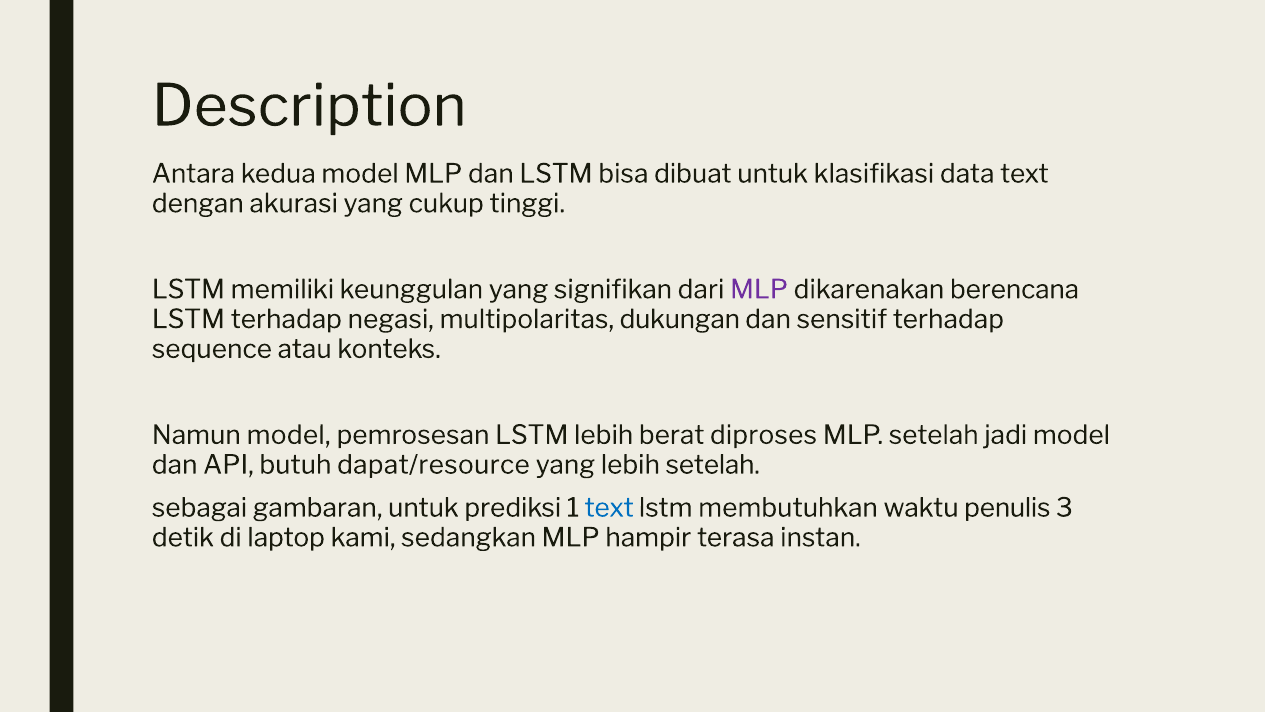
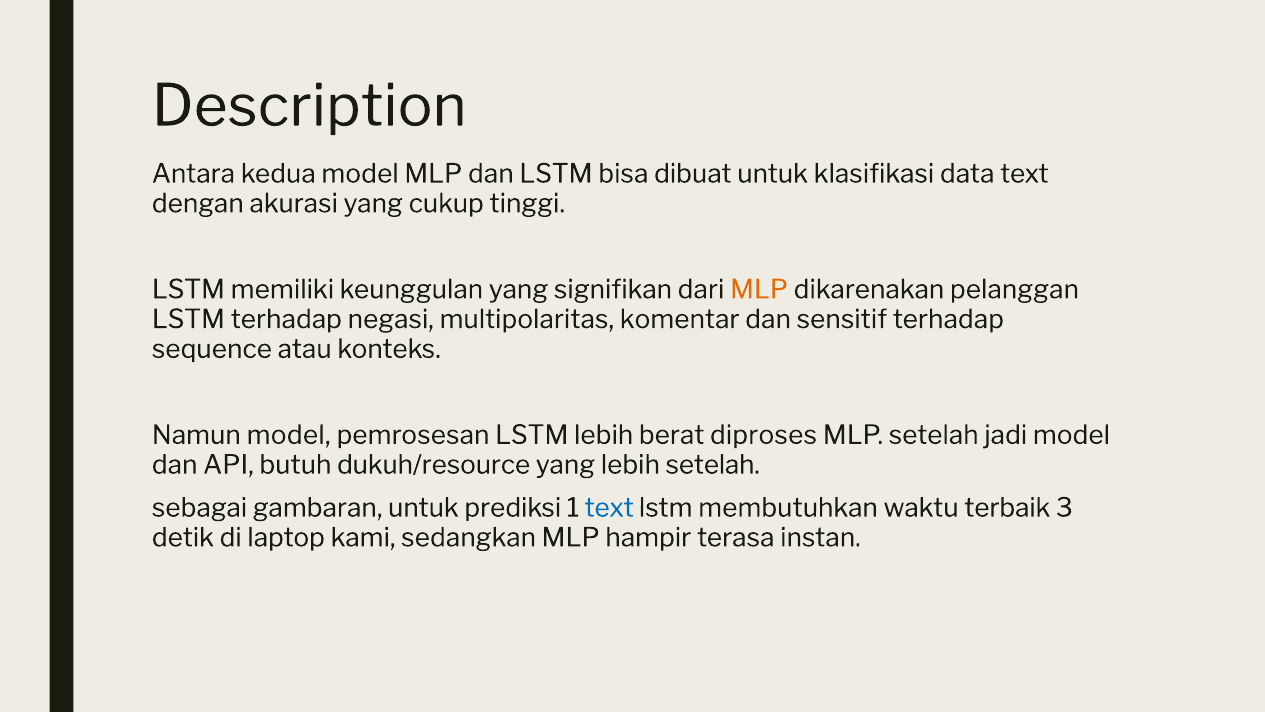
MLP at (759, 289) colour: purple -> orange
berencana: berencana -> pelanggan
dukungan: dukungan -> komentar
dapat/resource: dapat/resource -> dukuh/resource
penulis: penulis -> terbaik
